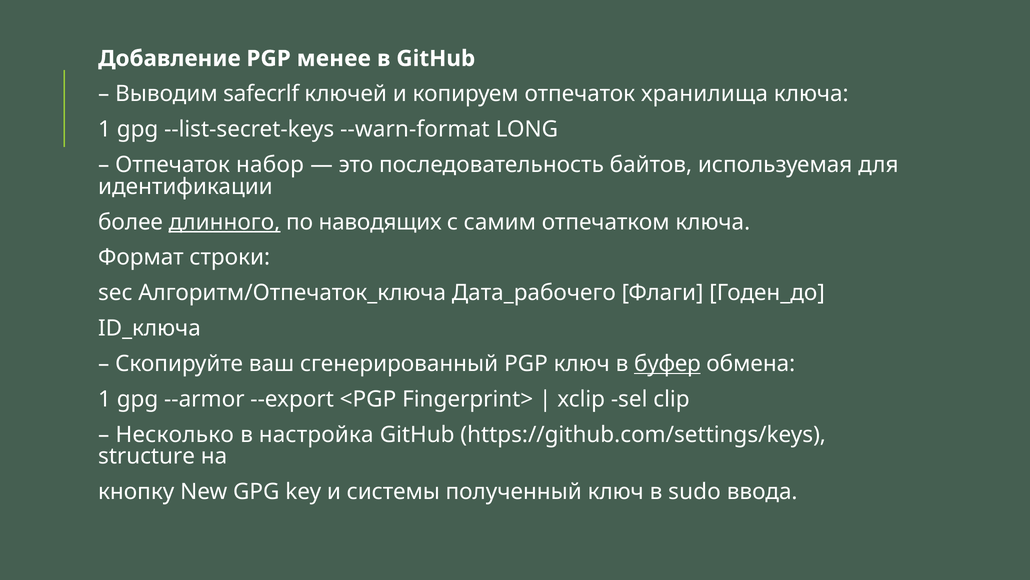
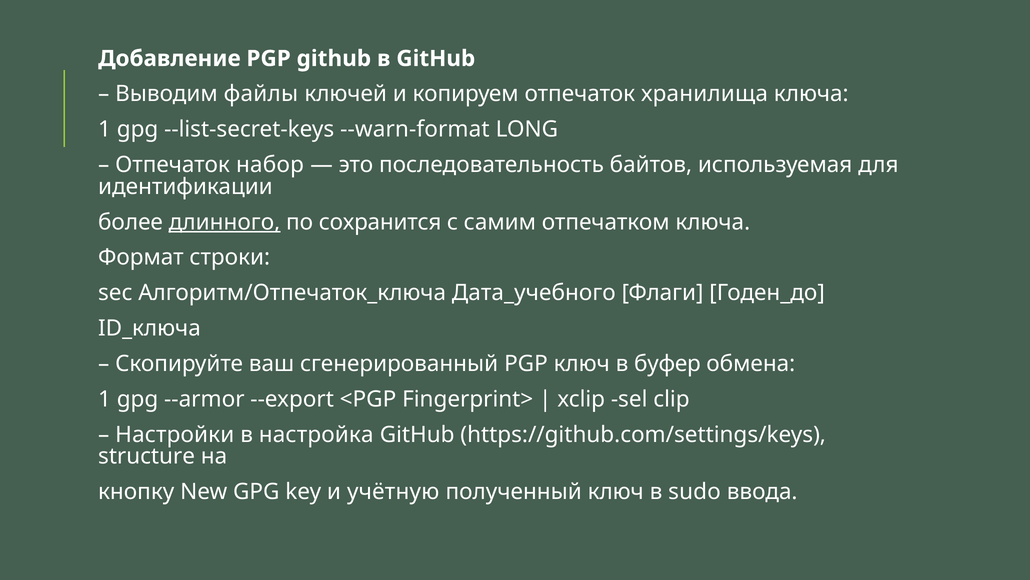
PGP менее: менее -> github
safecrlf: safecrlf -> файлы
наводящих: наводящих -> сохранится
Дата_рабочего: Дата_рабочего -> Дата_учебного
буфер underline: present -> none
Несколько: Несколько -> Настройки
системы: системы -> учётную
